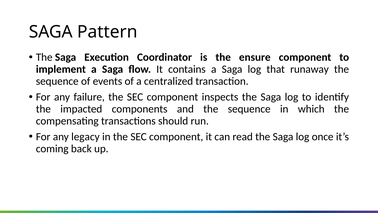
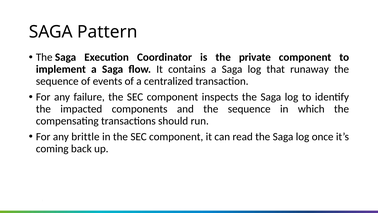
ensure: ensure -> private
legacy: legacy -> brittle
